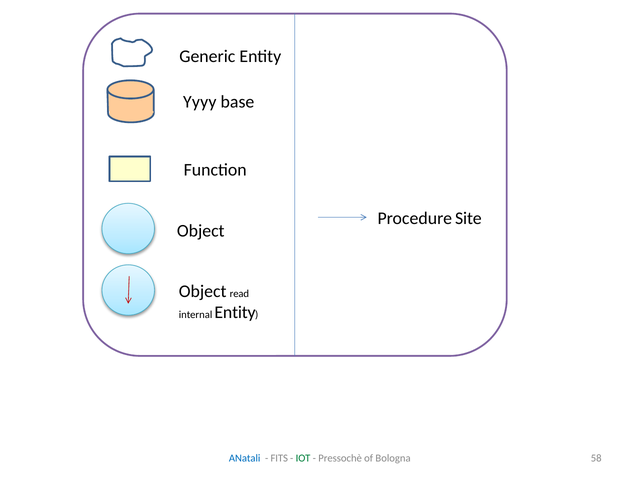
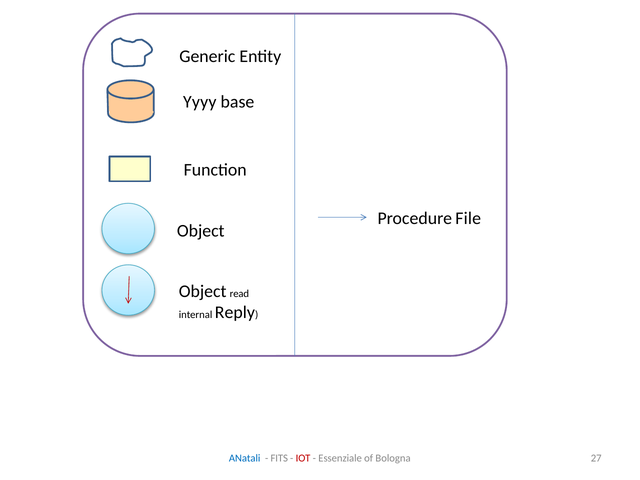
Site: Site -> File
internal Entity: Entity -> Reply
IOT colour: green -> red
Pressochè: Pressochè -> Essenziale
58: 58 -> 27
